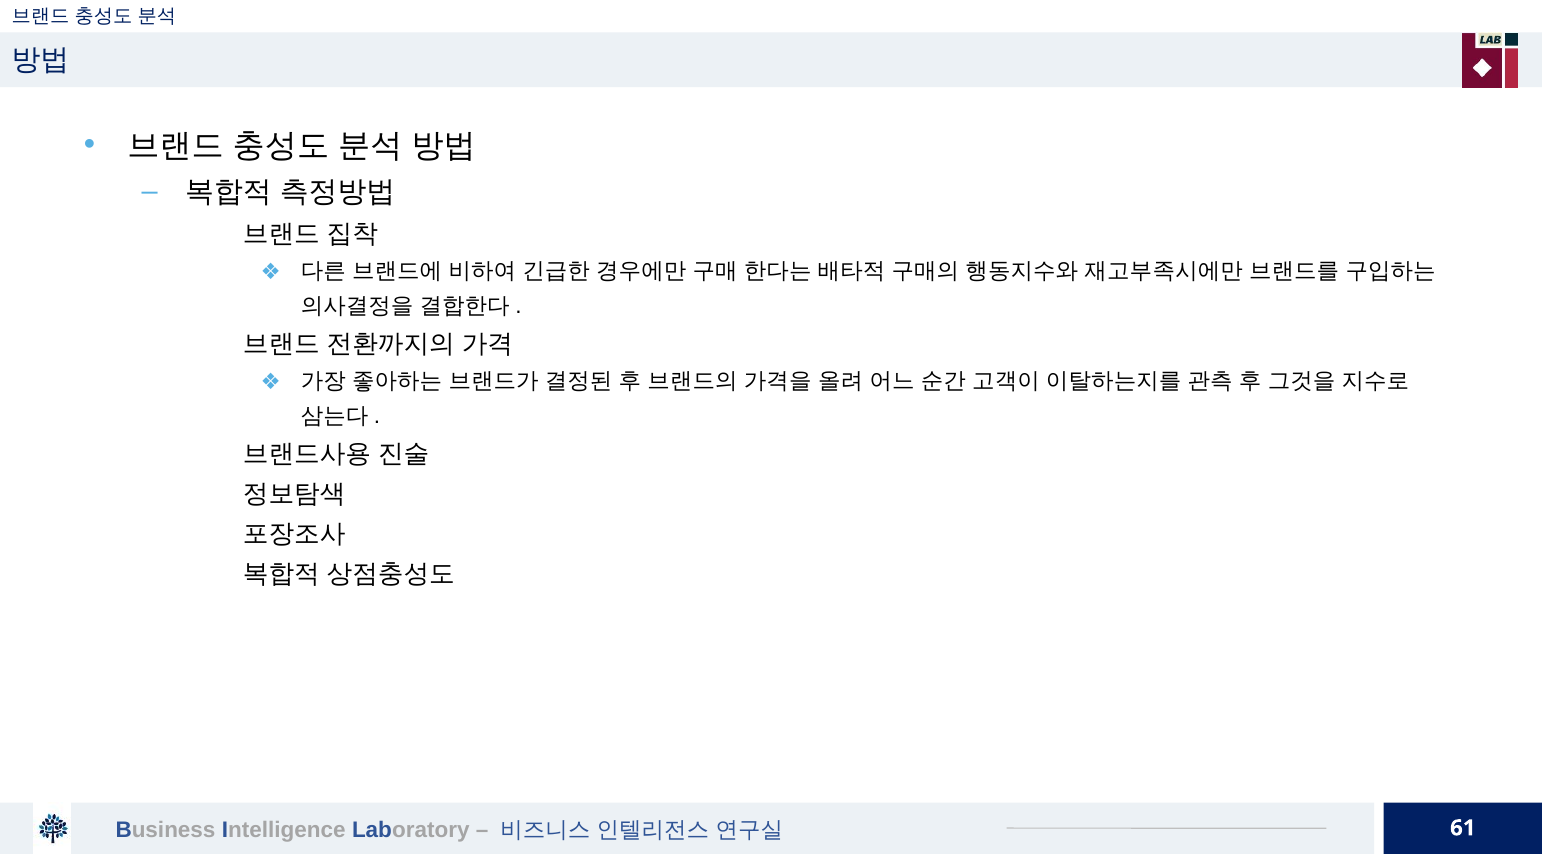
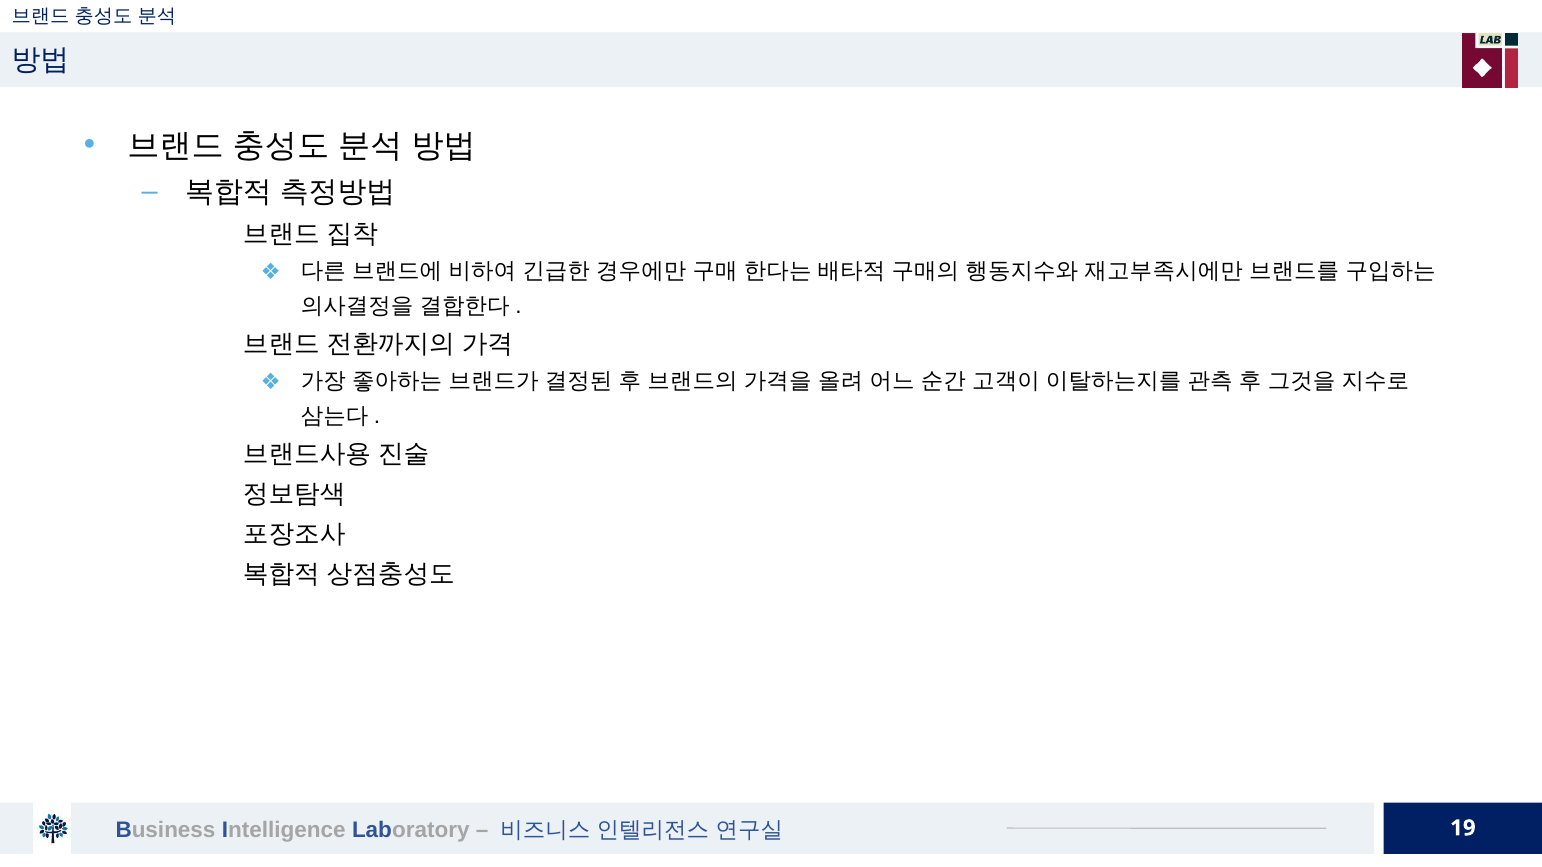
61: 61 -> 19
